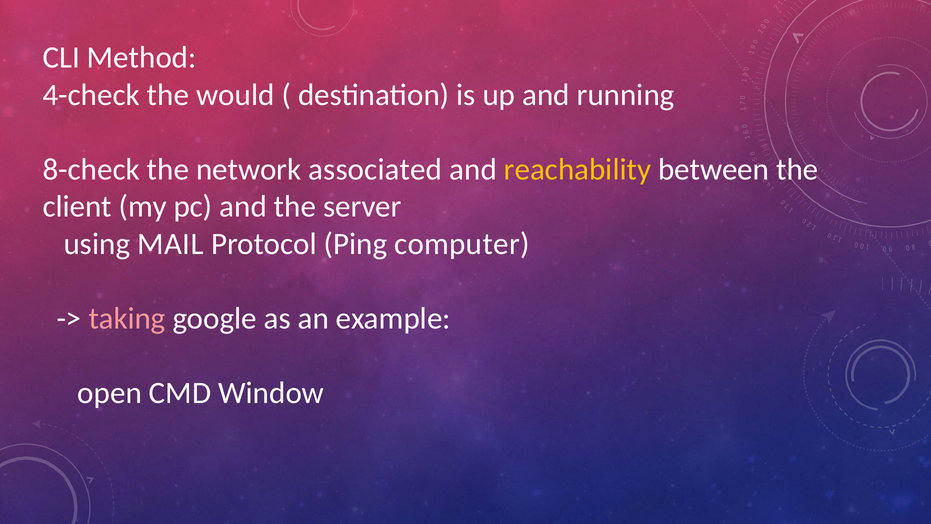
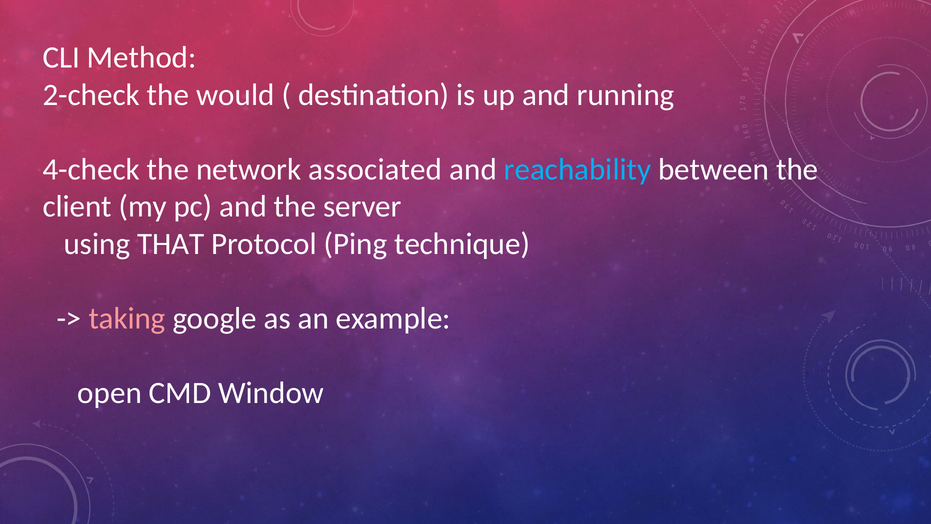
4-check: 4-check -> 2-check
8-check: 8-check -> 4-check
reachability colour: yellow -> light blue
MAIL: MAIL -> THAT
computer: computer -> technique
